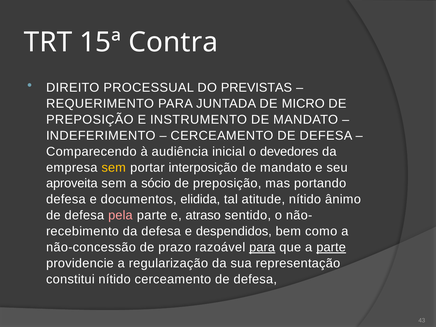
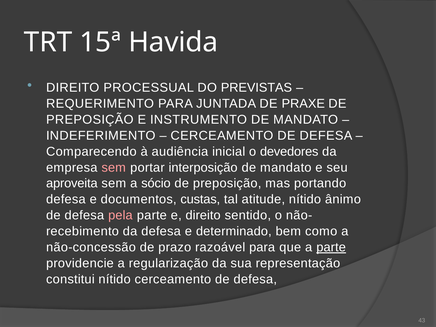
Contra: Contra -> Havida
MICRO: MICRO -> PRAXE
sem at (114, 167) colour: yellow -> pink
elidida: elidida -> custas
e atraso: atraso -> direito
despendidos: despendidos -> determinado
para at (262, 247) underline: present -> none
